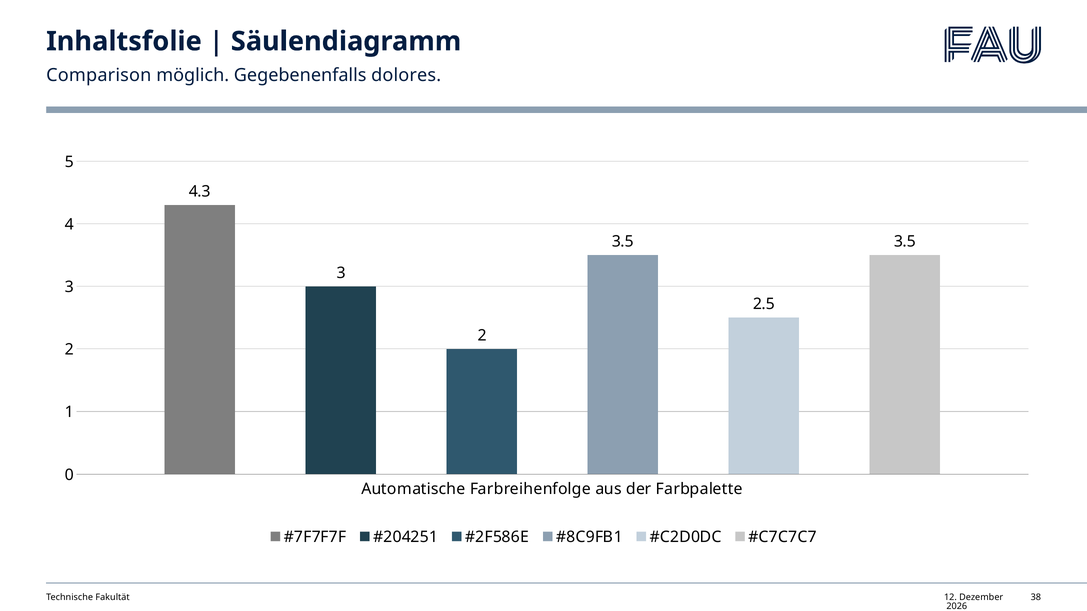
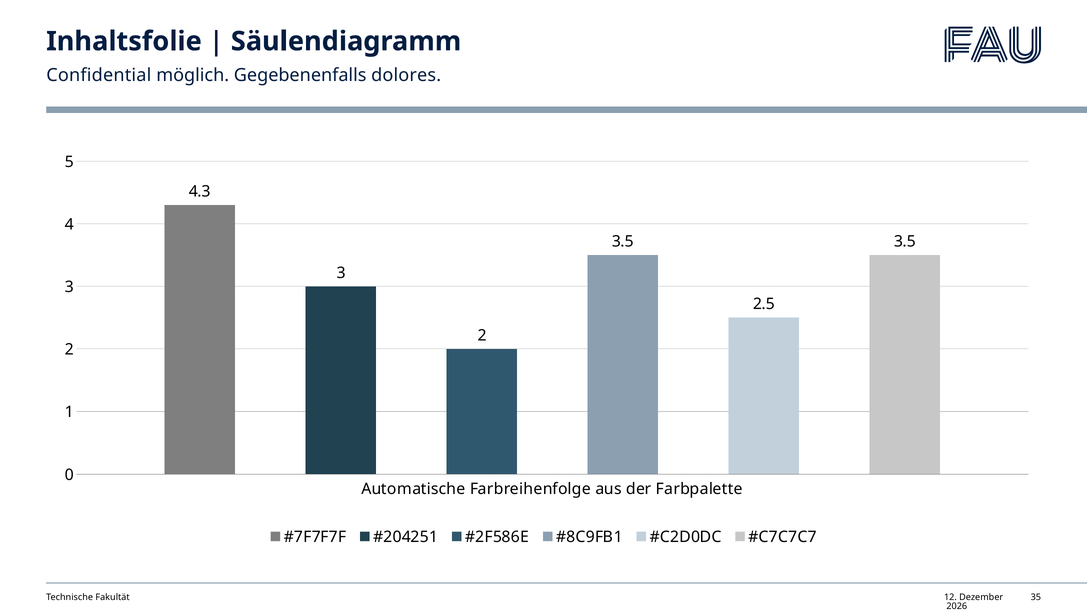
Comparison: Comparison -> Confidential
38: 38 -> 35
